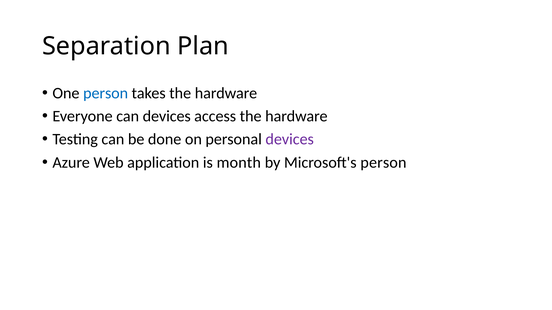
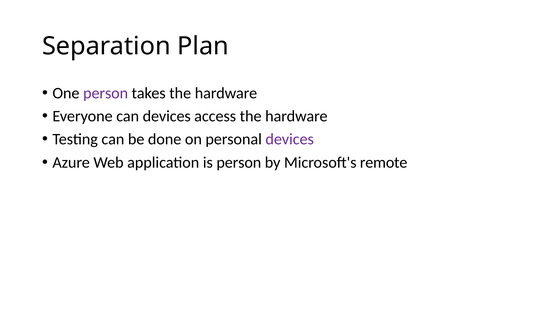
person at (106, 93) colour: blue -> purple
is month: month -> person
Microsoft's person: person -> remote
